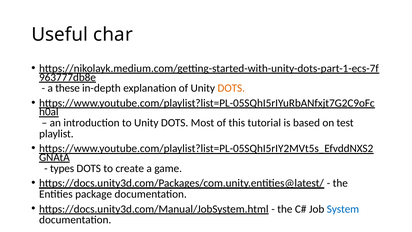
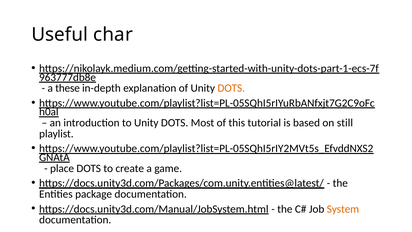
test: test -> still
types: types -> place
System colour: blue -> orange
